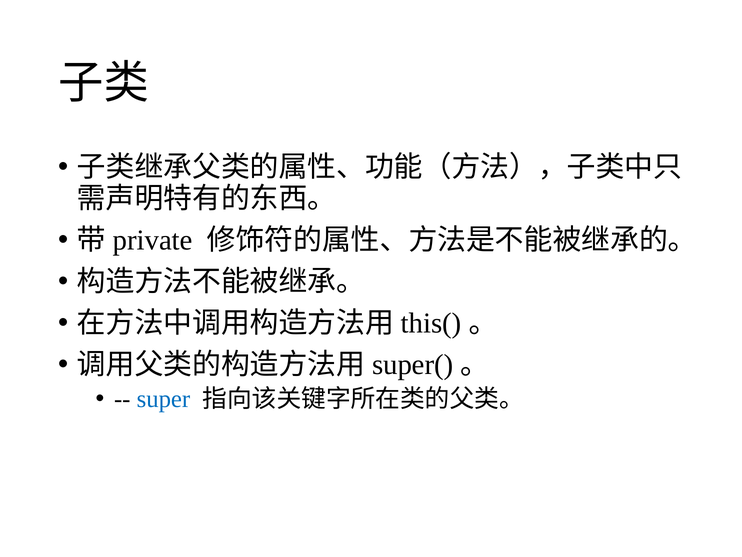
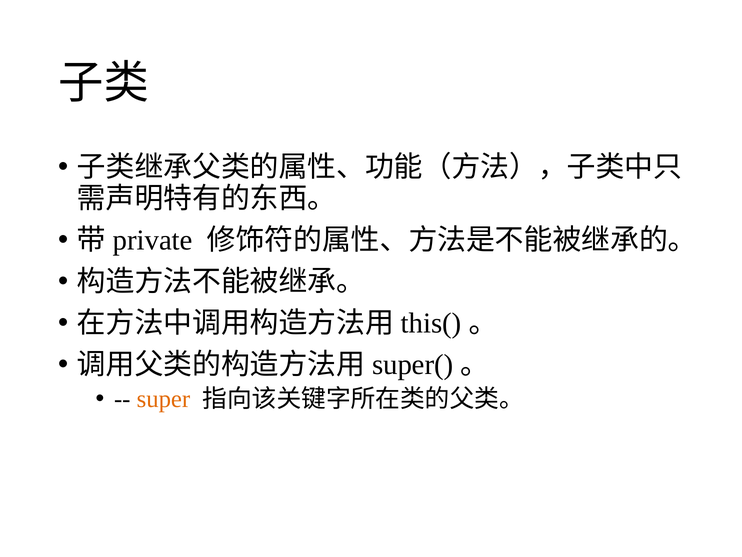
super colour: blue -> orange
